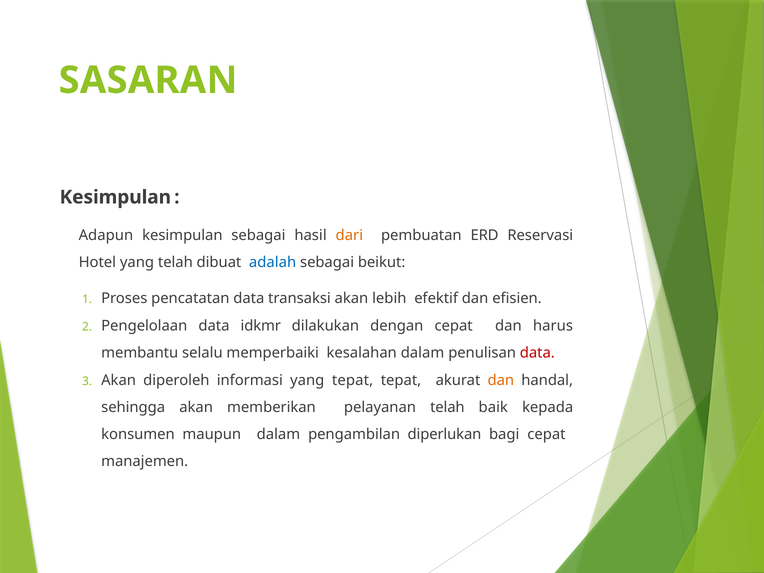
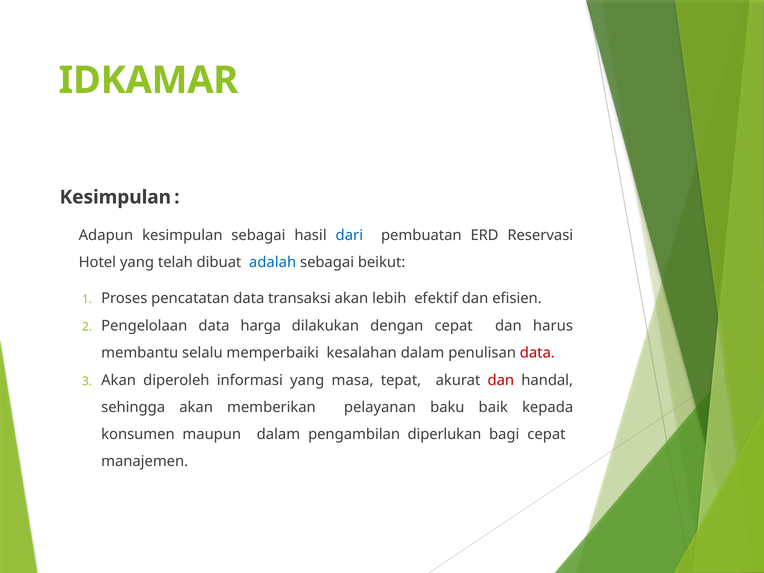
SASARAN: SASARAN -> IDKAMAR
dari colour: orange -> blue
idkmr: idkmr -> harga
yang tepat: tepat -> masa
dan at (501, 380) colour: orange -> red
pelayanan telah: telah -> baku
